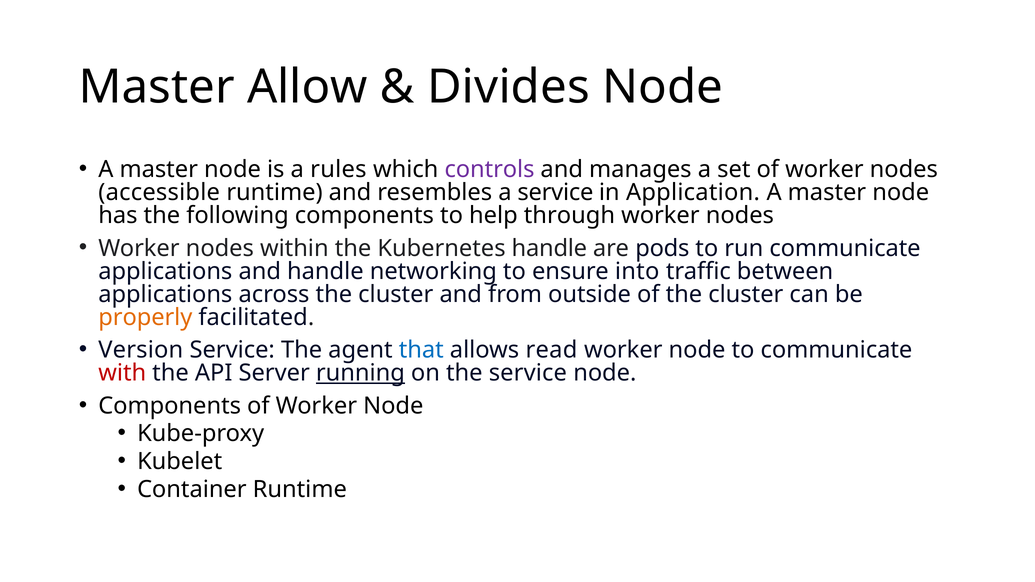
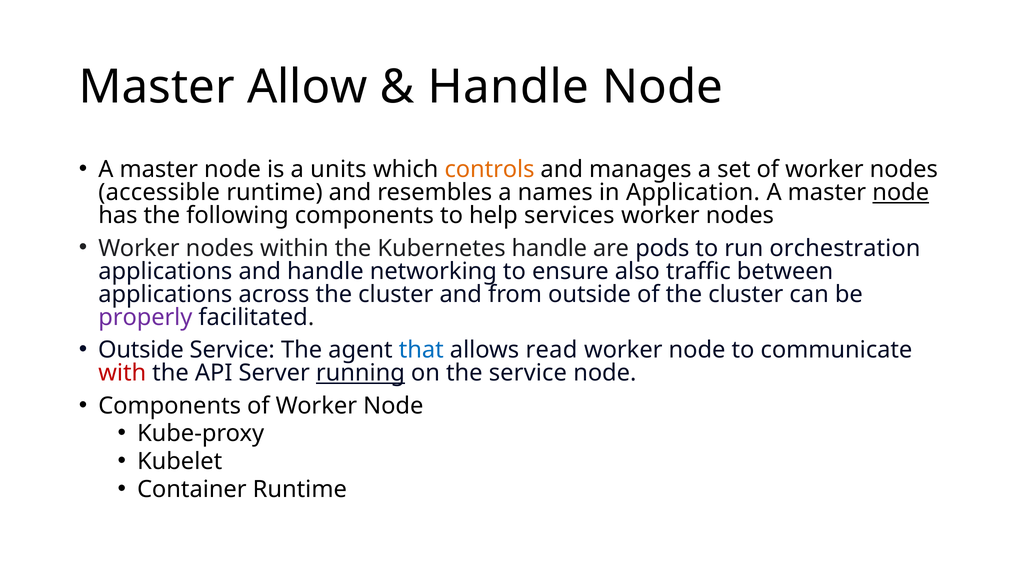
Divides at (509, 87): Divides -> Handle
rules: rules -> units
controls colour: purple -> orange
a service: service -> names
node at (901, 192) underline: none -> present
through: through -> services
run communicate: communicate -> orchestration
into: into -> also
properly colour: orange -> purple
Version at (141, 350): Version -> Outside
